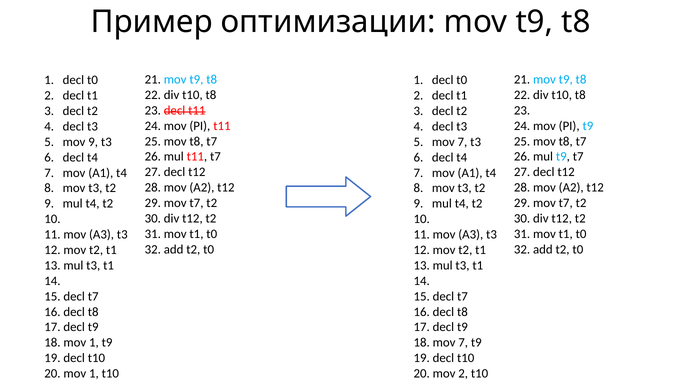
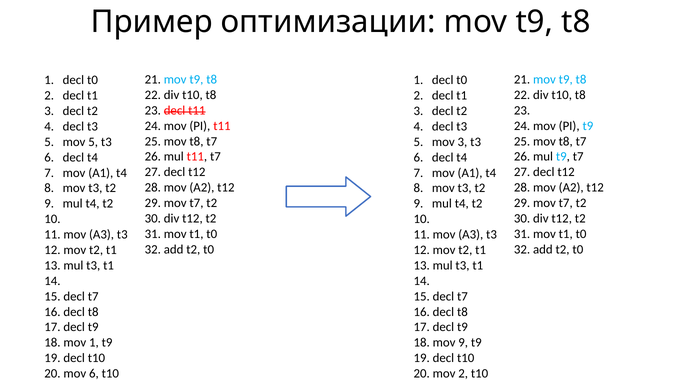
mov 9: 9 -> 5
5 mov 7: 7 -> 3
18 mov 7: 7 -> 9
20 mov 1: 1 -> 6
